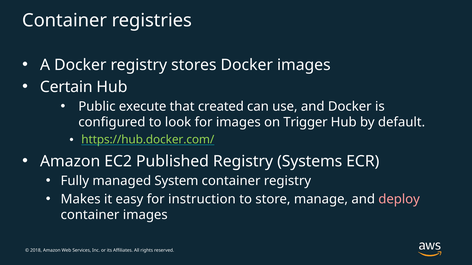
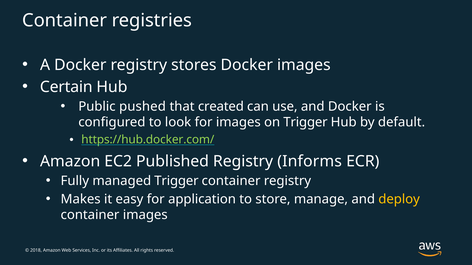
execute: execute -> pushed
Systems: Systems -> Informs
managed System: System -> Trigger
instruction: instruction -> application
deploy colour: pink -> yellow
